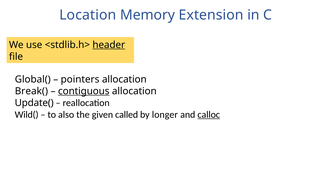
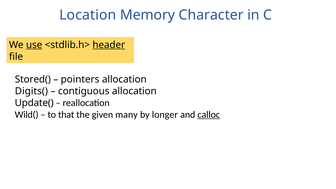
Extension: Extension -> Character
use underline: none -> present
Global(: Global( -> Stored(
Break(: Break( -> Digits(
contiguous underline: present -> none
also: also -> that
called: called -> many
